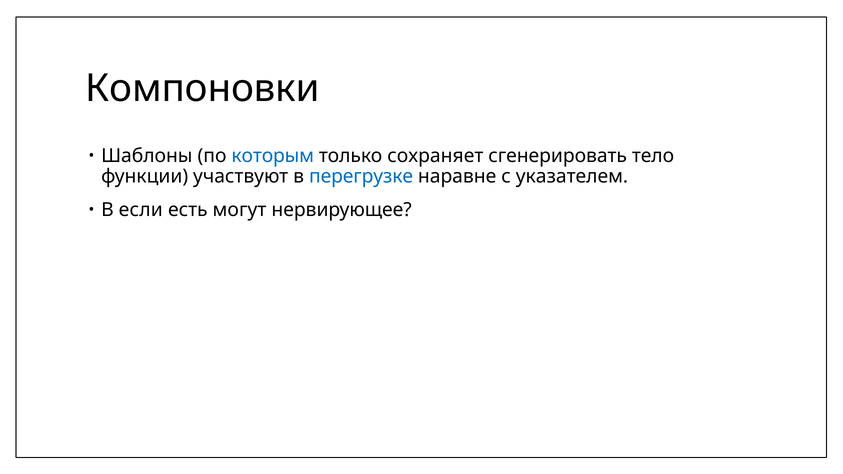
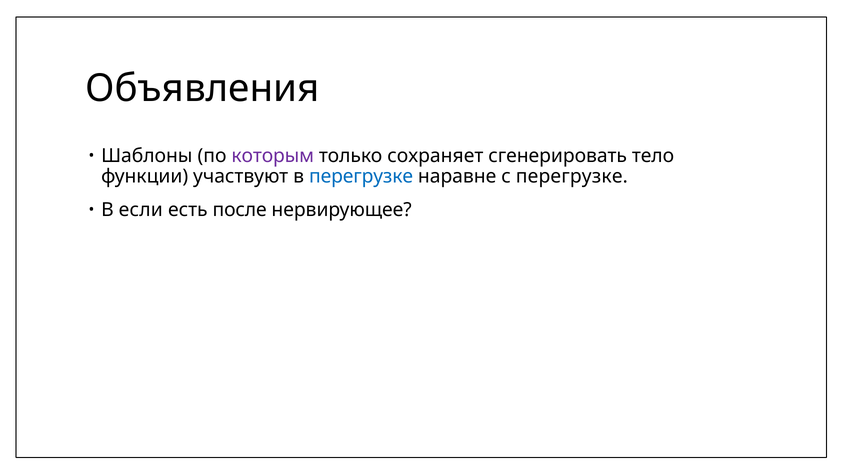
Компоновки: Компоновки -> Объявления
которым colour: blue -> purple
с указателем: указателем -> перегрузке
могут: могут -> после
